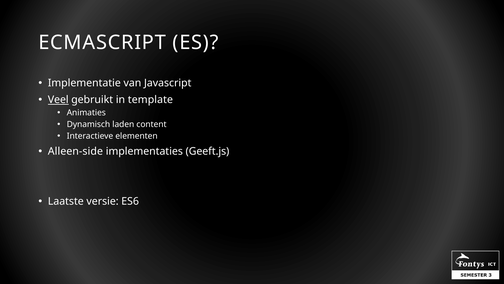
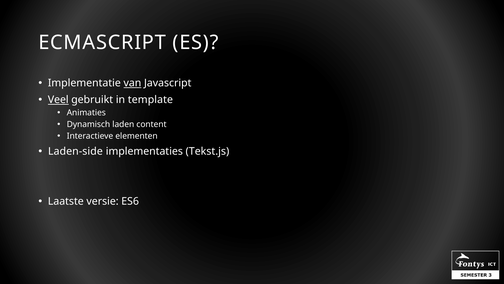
van underline: none -> present
Alleen-side: Alleen-side -> Laden-side
Geeft.js: Geeft.js -> Tekst.js
